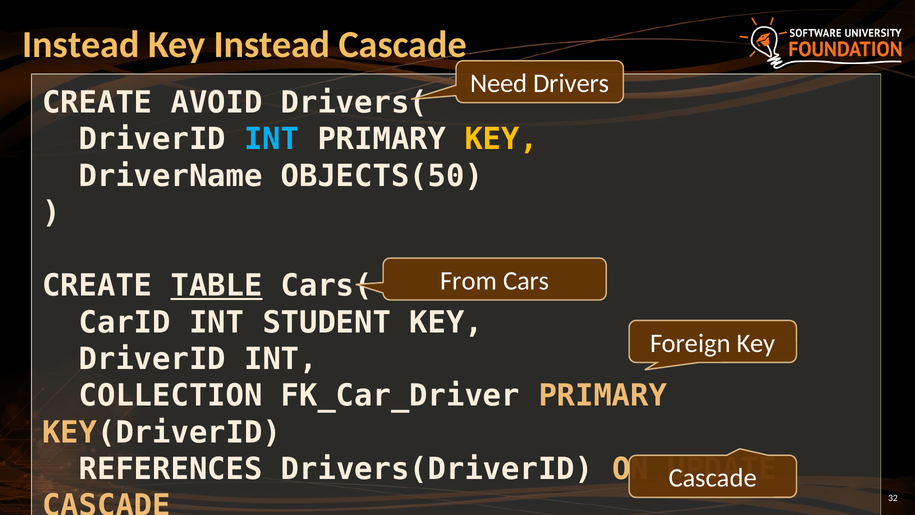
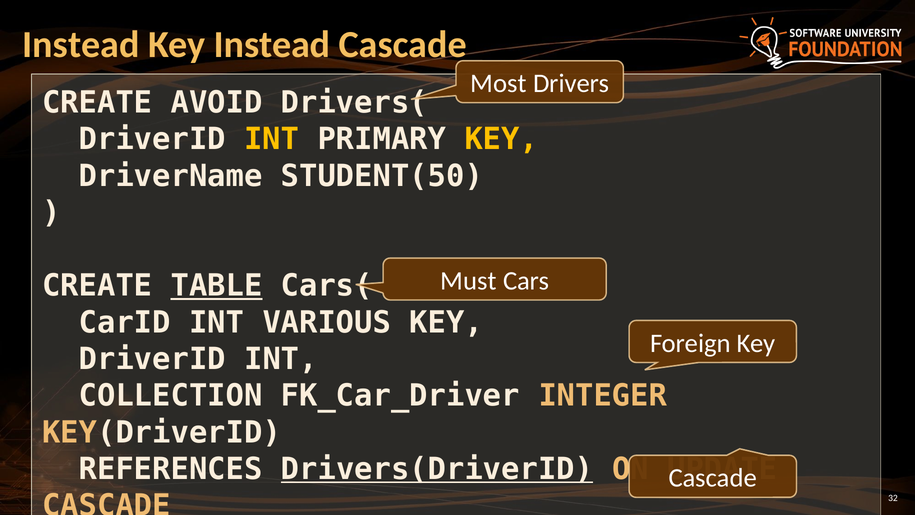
Need: Need -> Most
INT at (272, 139) colour: light blue -> yellow
OBJECTS(50: OBJECTS(50 -> STUDENT(50
From: From -> Must
STUDENT: STUDENT -> VARIOUS
FK_Car_Driver PRIMARY: PRIMARY -> INTEGER
Drivers(DriverID underline: none -> present
